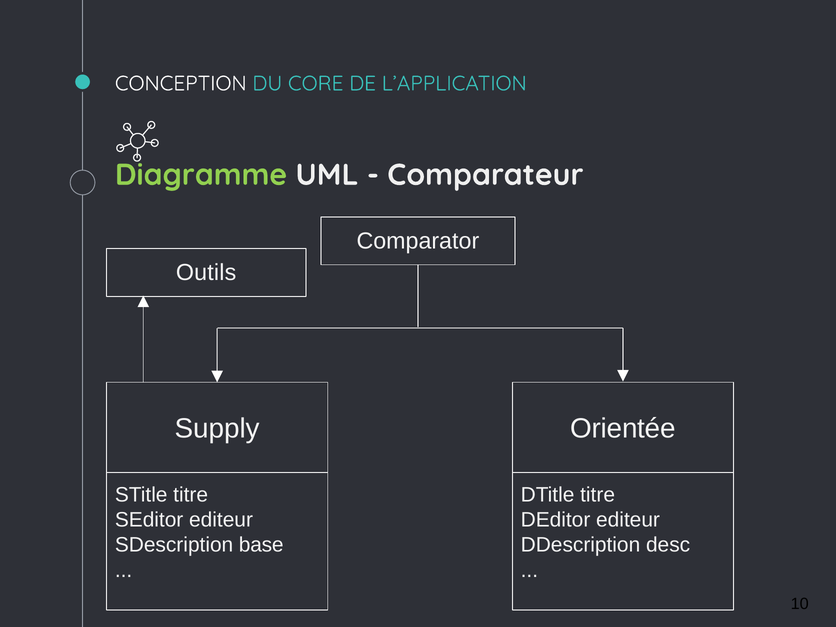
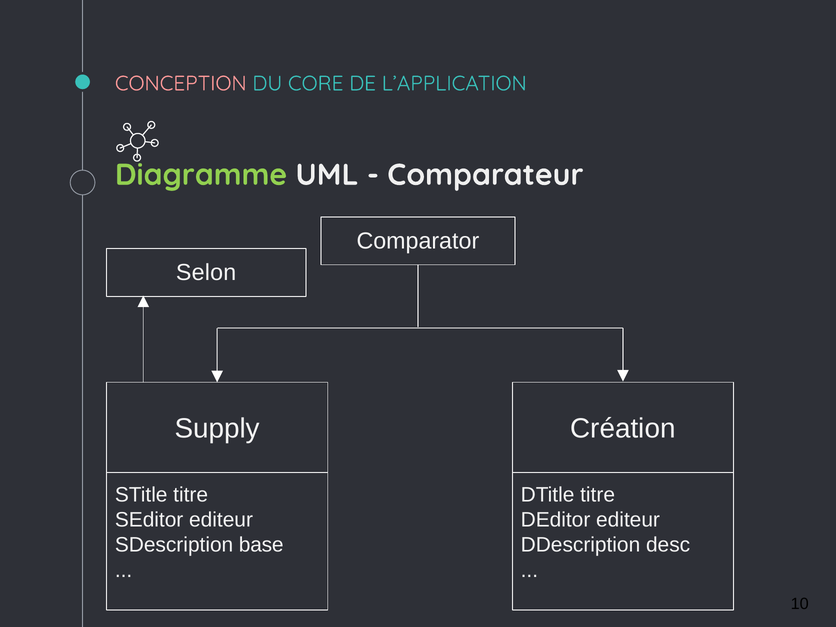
CONCEPTION colour: white -> pink
Outils: Outils -> Selon
Orientée: Orientée -> Création
